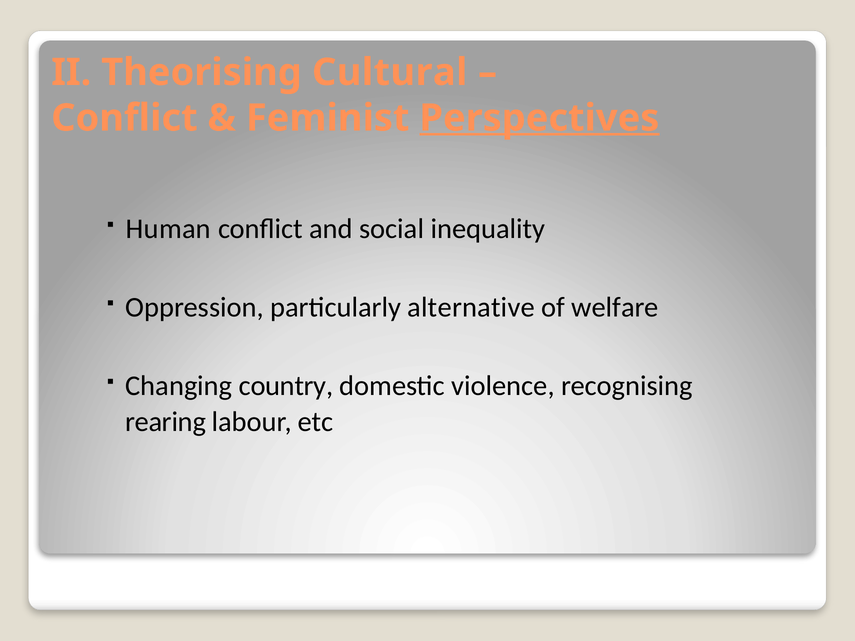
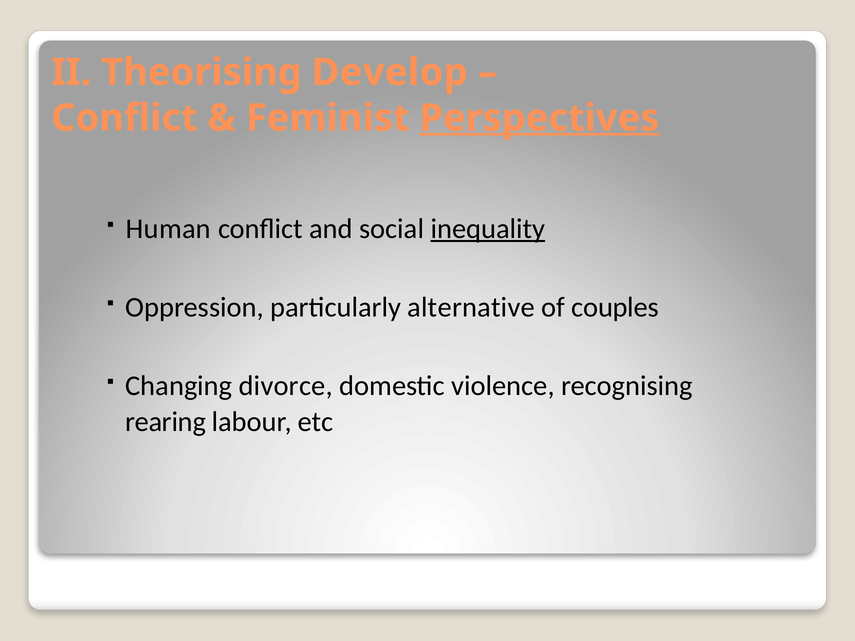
Cultural: Cultural -> Develop
inequality underline: none -> present
welfare: welfare -> couples
country: country -> divorce
